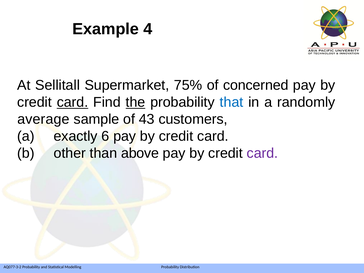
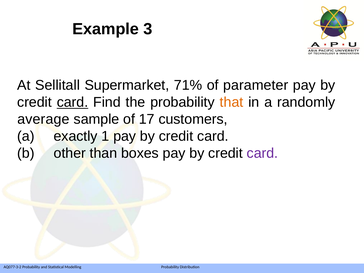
4: 4 -> 3
75%: 75% -> 71%
concerned: concerned -> parameter
the underline: present -> none
that colour: blue -> orange
43: 43 -> 17
6: 6 -> 1
above: above -> boxes
